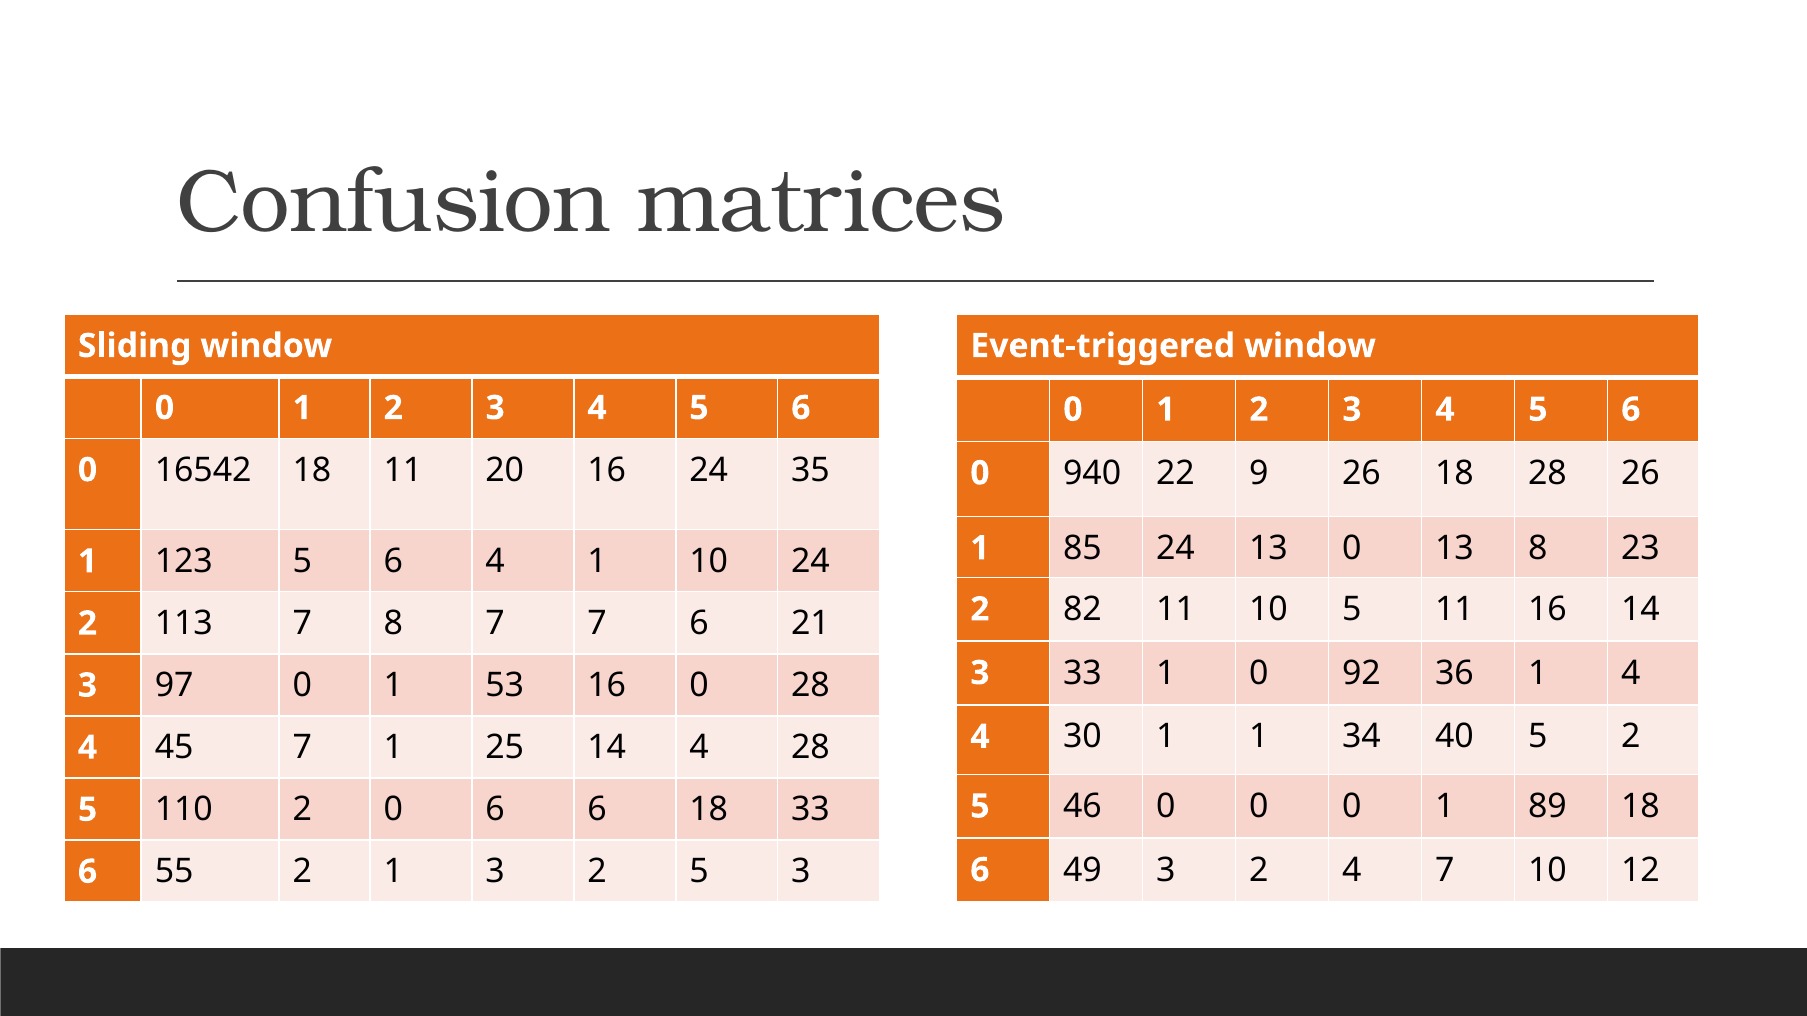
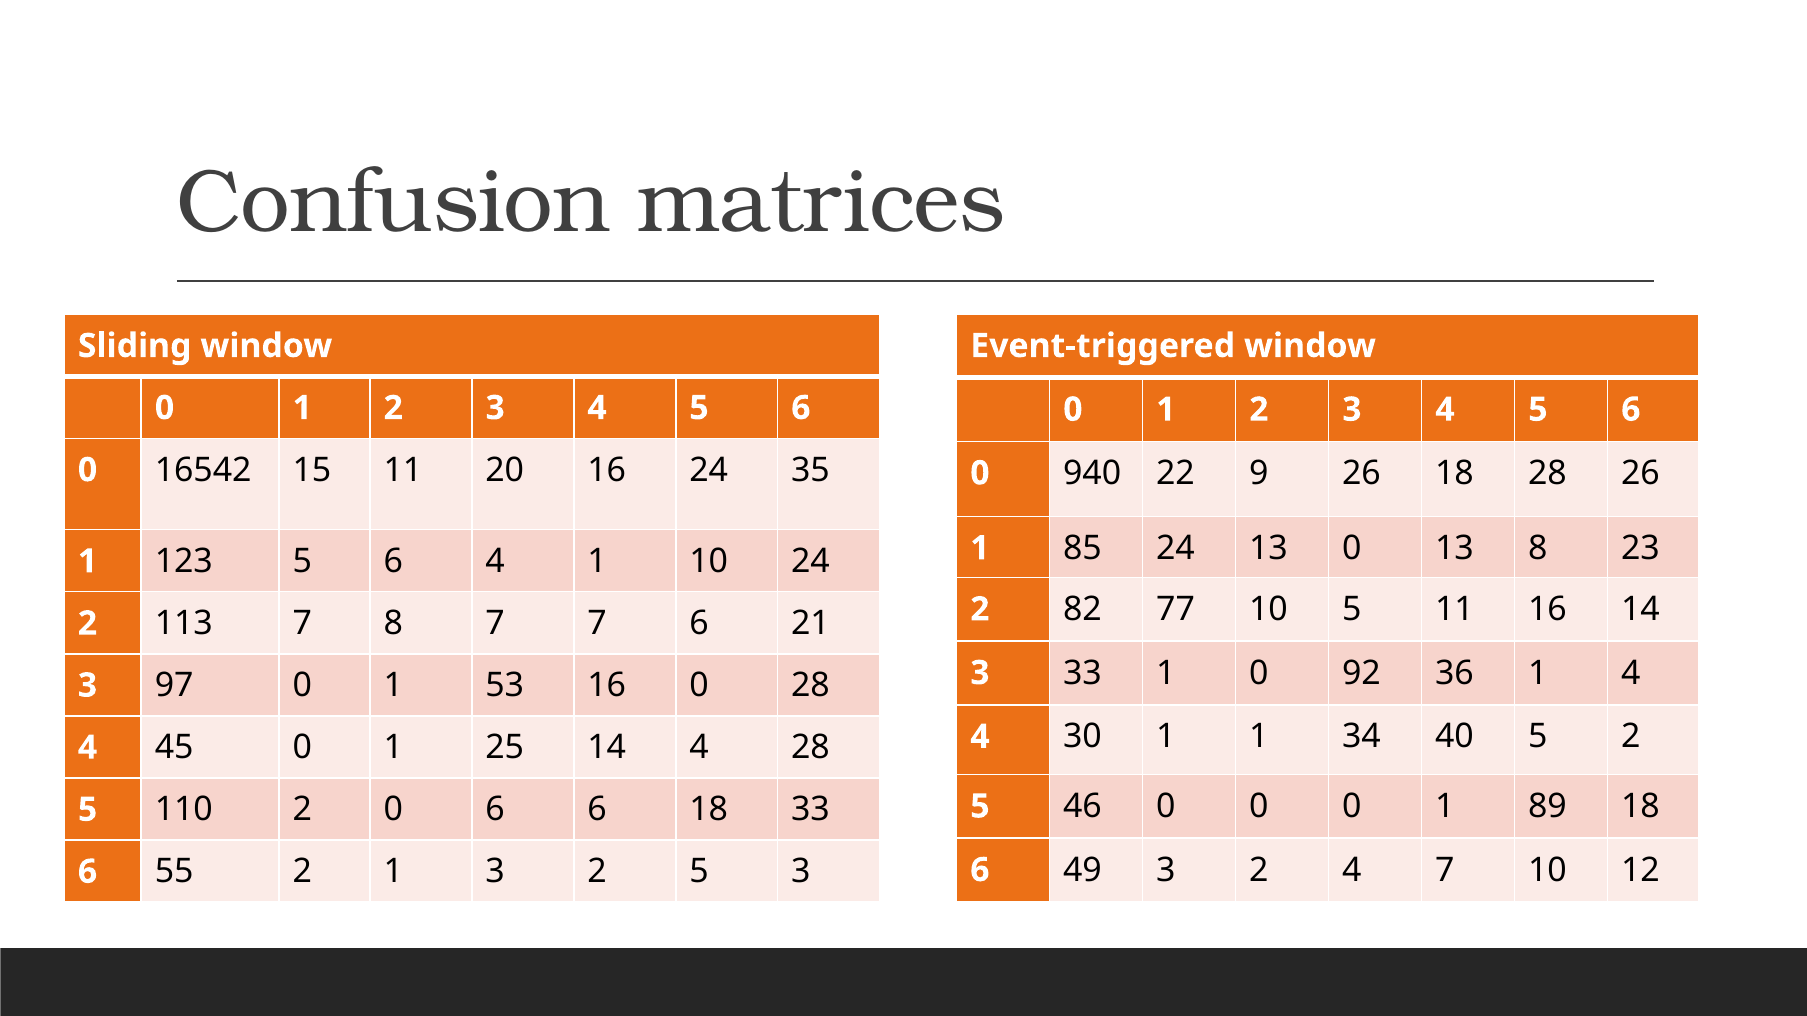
16542 18: 18 -> 15
82 11: 11 -> 77
45 7: 7 -> 0
